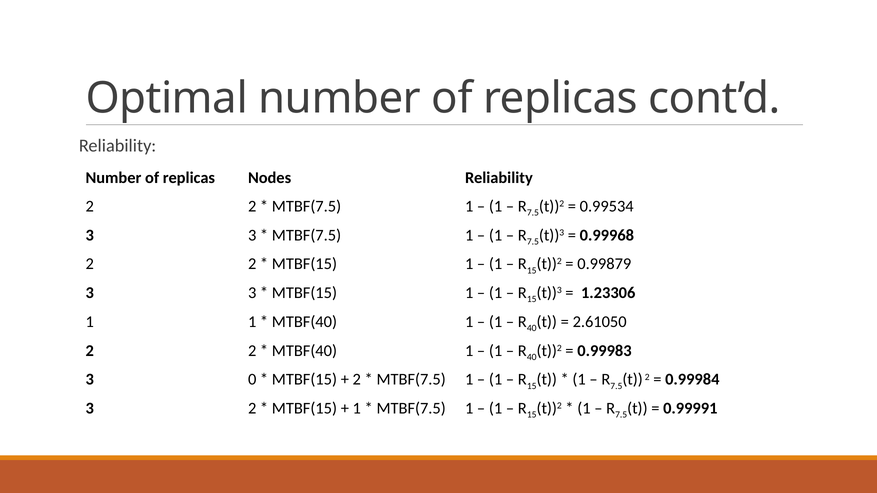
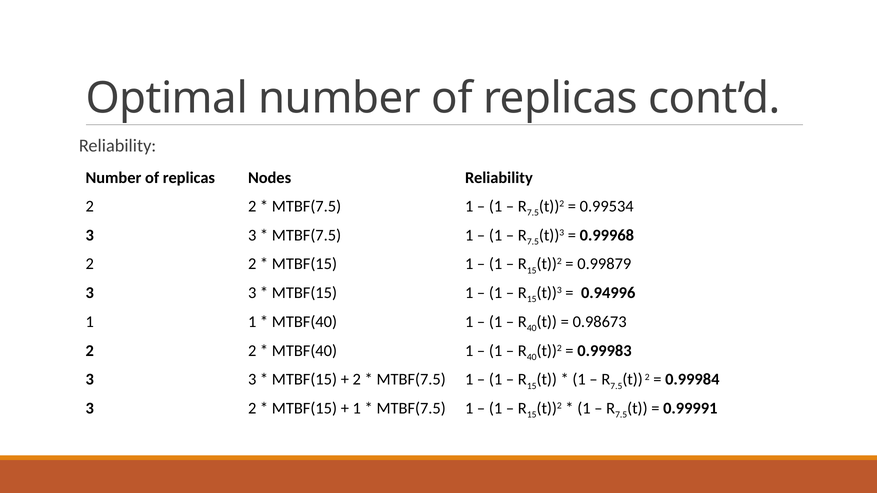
1.23306: 1.23306 -> 0.94996
2.61050: 2.61050 -> 0.98673
0 at (252, 380): 0 -> 3
